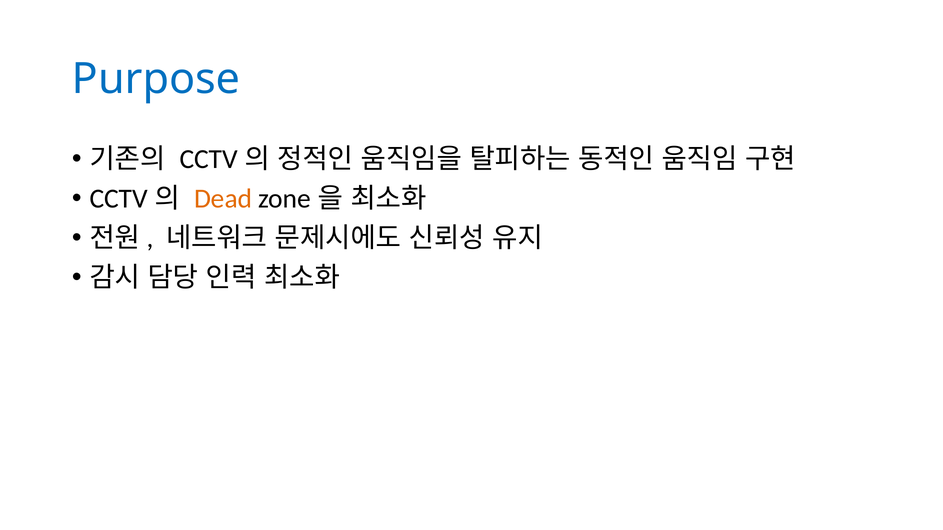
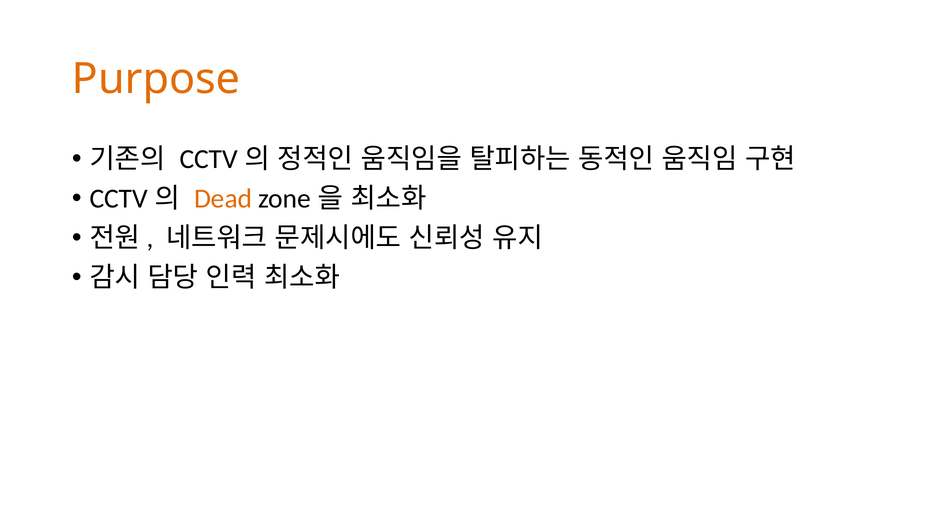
Purpose colour: blue -> orange
